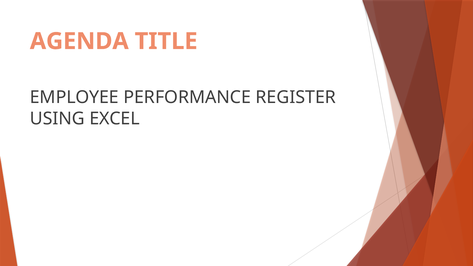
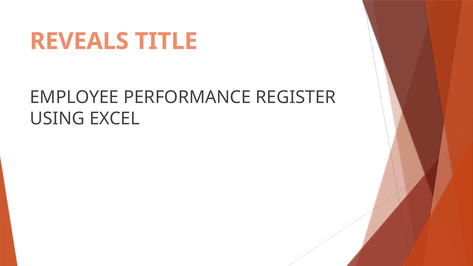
AGENDA: AGENDA -> REVEALS
